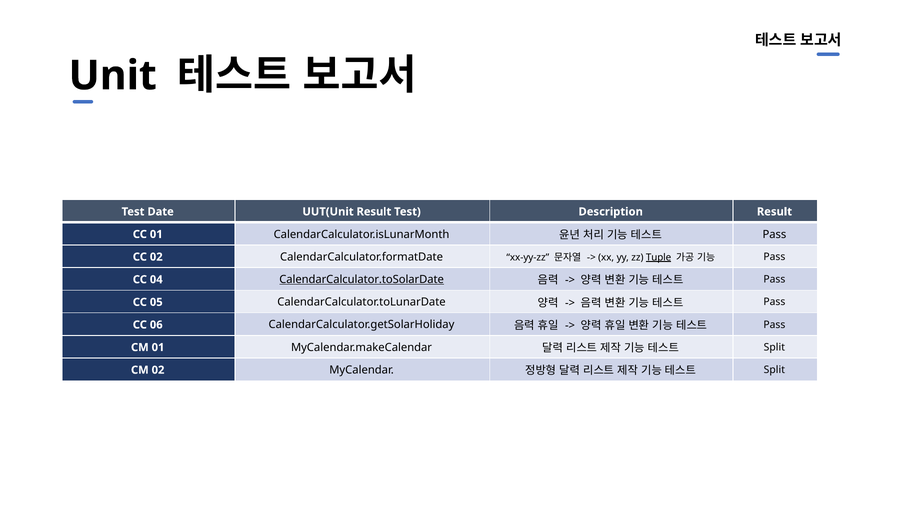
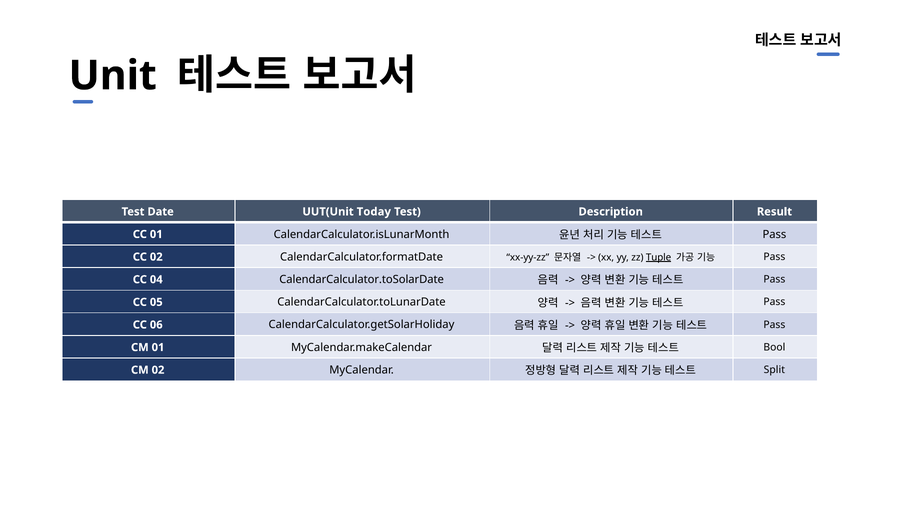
UUT(Unit Result: Result -> Today
CalendarCalculator.toSolarDate underline: present -> none
Split at (774, 347): Split -> Bool
